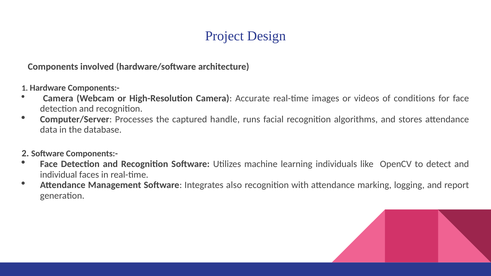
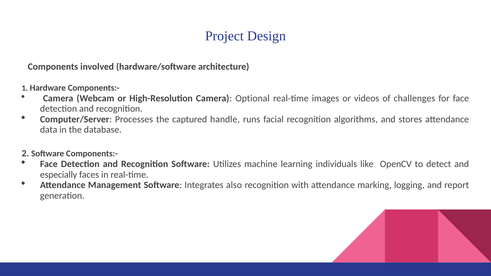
Accurate: Accurate -> Optional
conditions: conditions -> challenges
individual: individual -> especially
